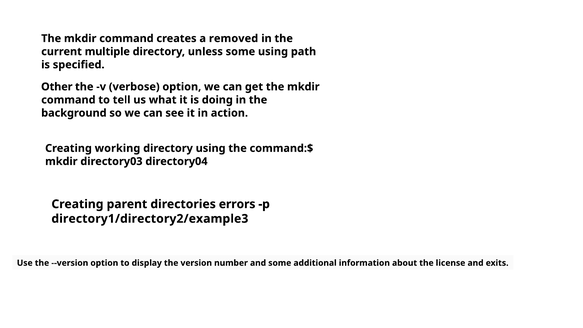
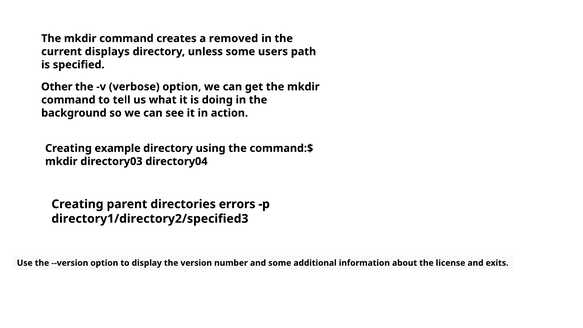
multiple: multiple -> displays
some using: using -> users
working: working -> example
directory1/directory2/example3: directory1/directory2/example3 -> directory1/directory2/specified3
